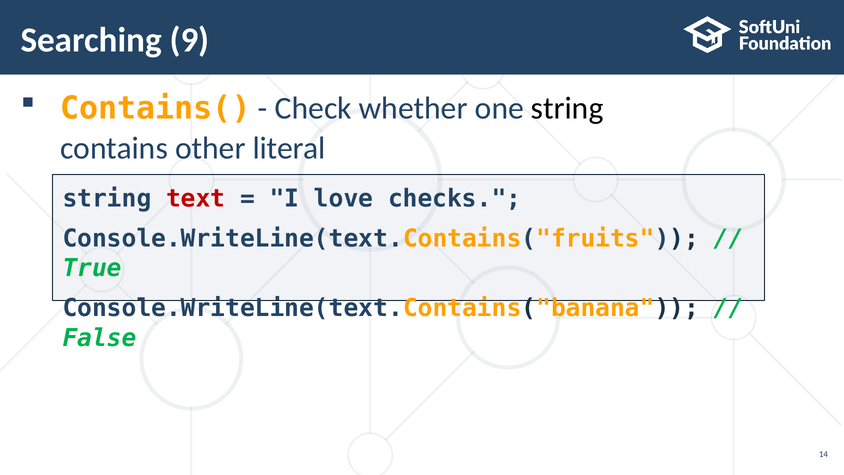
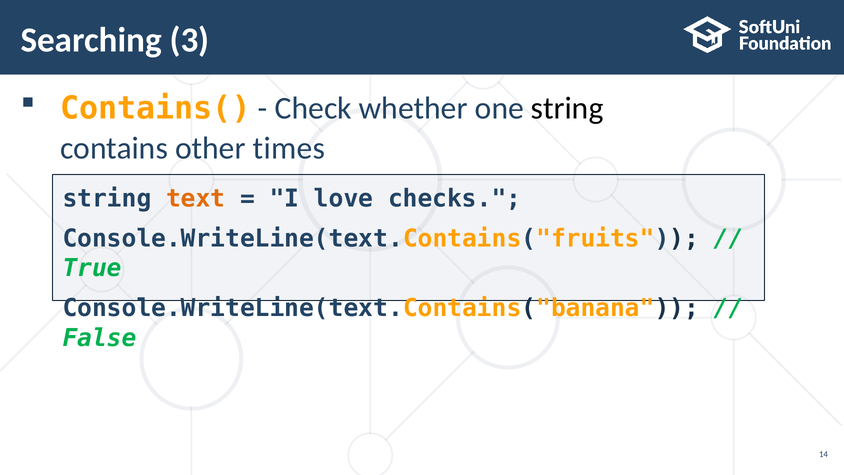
9: 9 -> 3
literal: literal -> times
text colour: red -> orange
